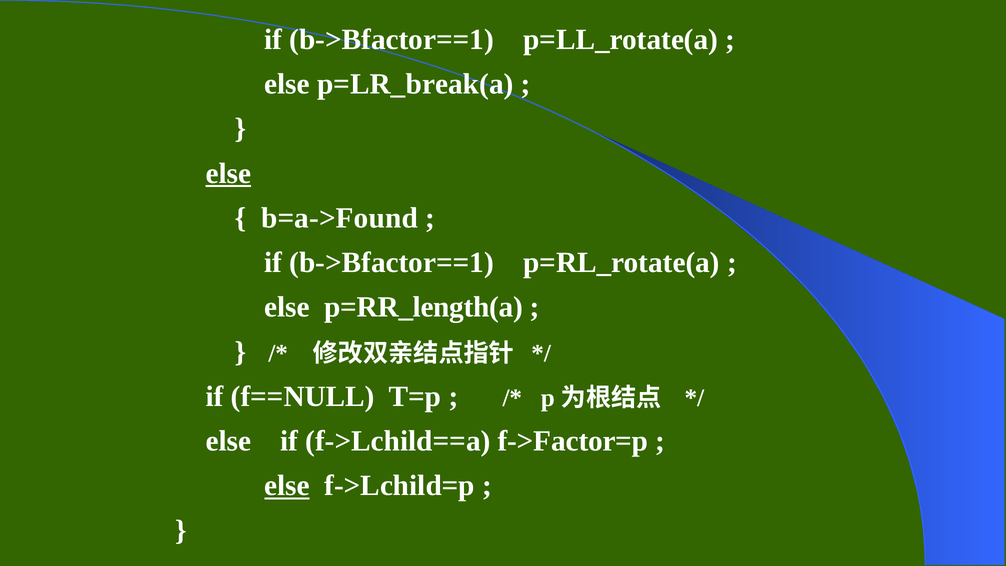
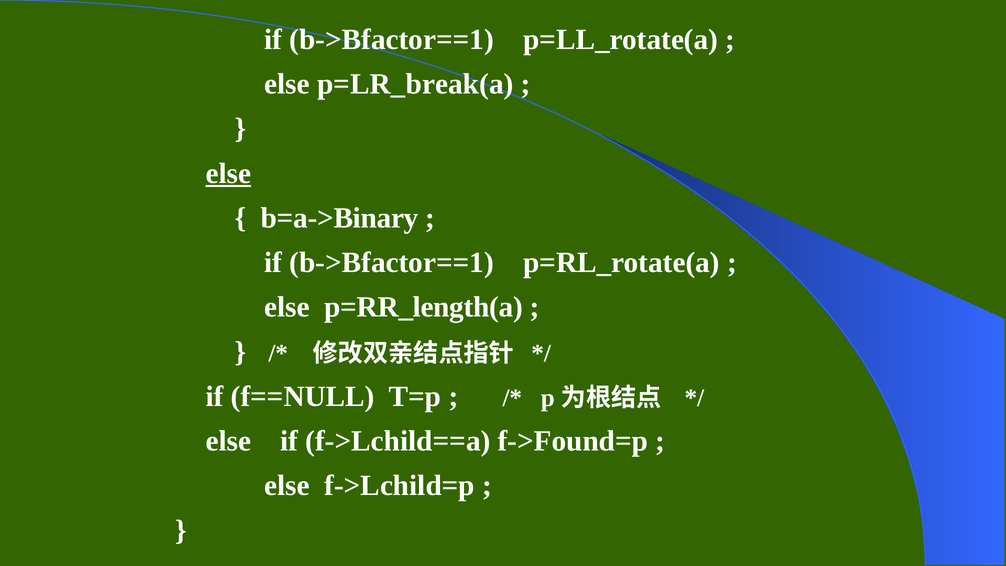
b=a->Found: b=a->Found -> b=a->Binary
f->Factor=p: f->Factor=p -> f->Found=p
else at (287, 486) underline: present -> none
